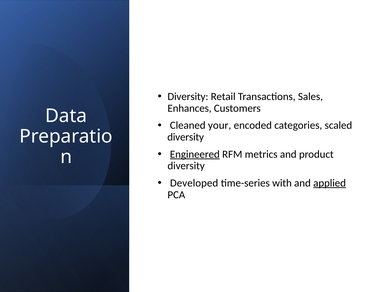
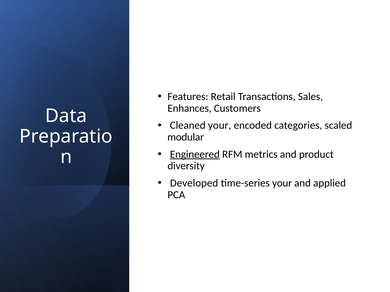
Diversity at (188, 97): Diversity -> Features
diversity at (186, 137): diversity -> modular
time-series with: with -> your
applied underline: present -> none
